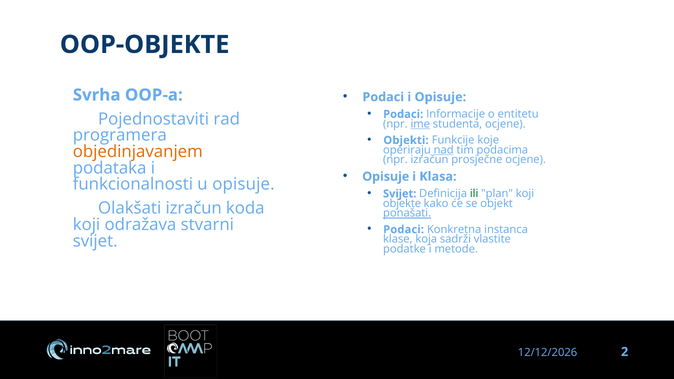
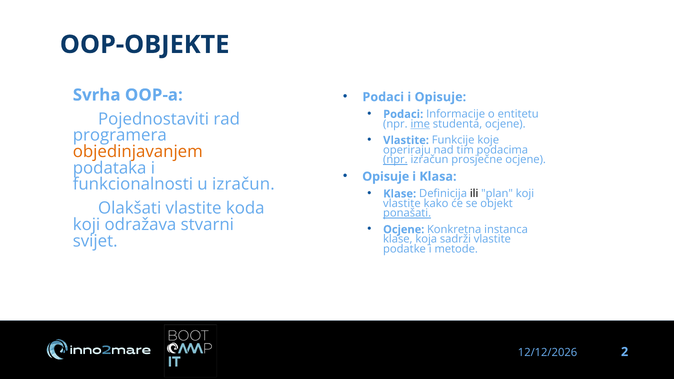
Objekti at (406, 140): Objekti -> Vlastite
nad underline: present -> none
npr at (395, 160) underline: none -> present
u opisuje: opisuje -> izračun
Svijet at (400, 194): Svijet -> Klase
ili colour: green -> black
objekte at (402, 203): objekte -> vlastite
Olakšati izračun: izračun -> vlastite
Podaci at (404, 230): Podaci -> Ocjene
